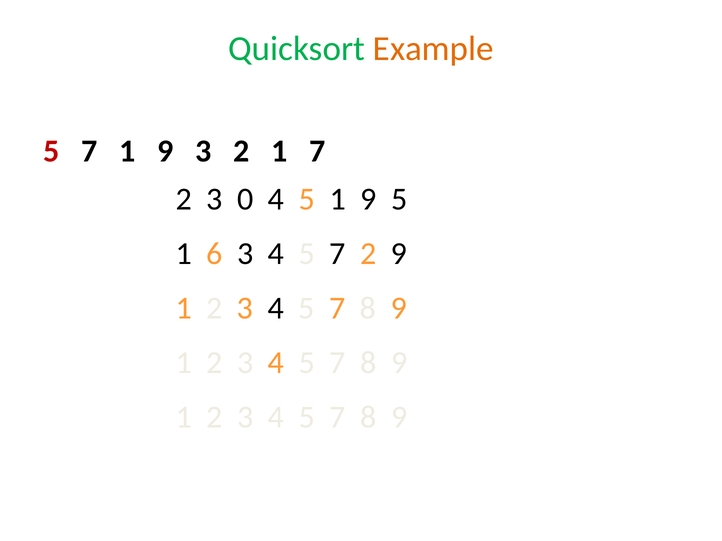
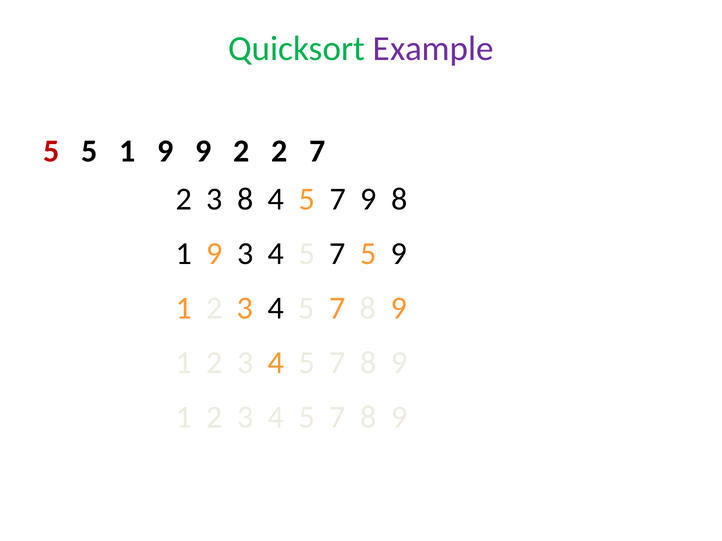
Example colour: orange -> purple
7 at (89, 151): 7 -> 5
9 3: 3 -> 9
2 1: 1 -> 2
3 0: 0 -> 8
1 at (338, 200): 1 -> 7
9 5: 5 -> 8
6 at (215, 254): 6 -> 9
7 2: 2 -> 5
